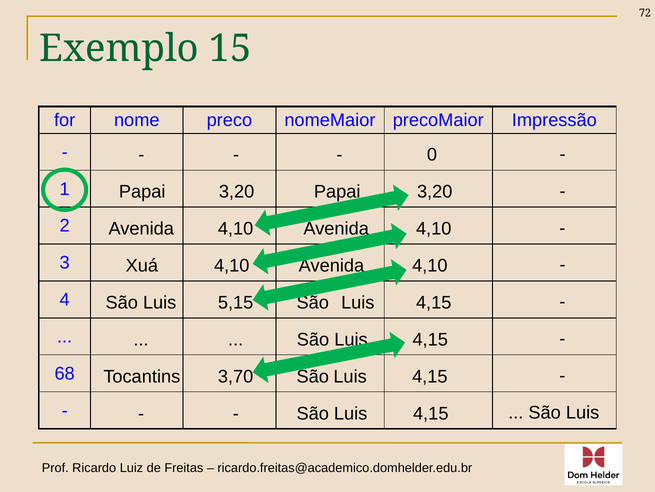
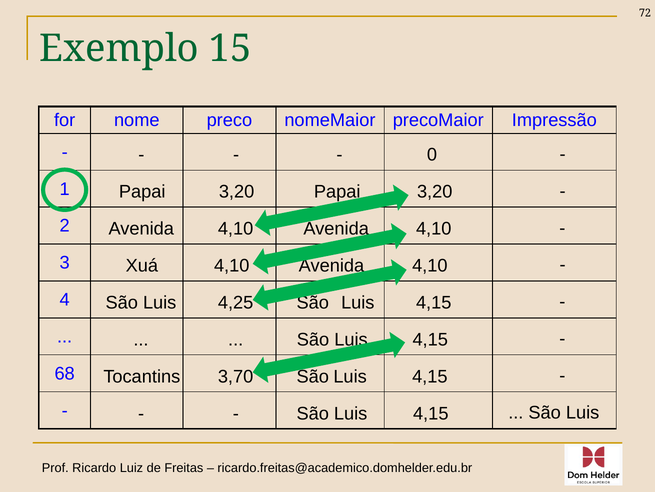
5,15: 5,15 -> 4,25
